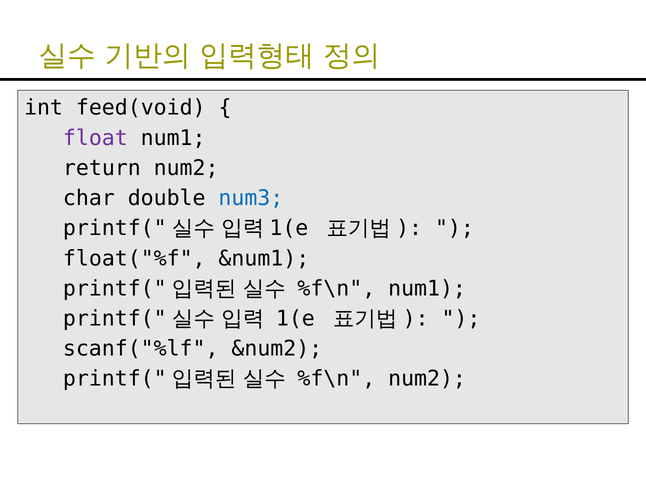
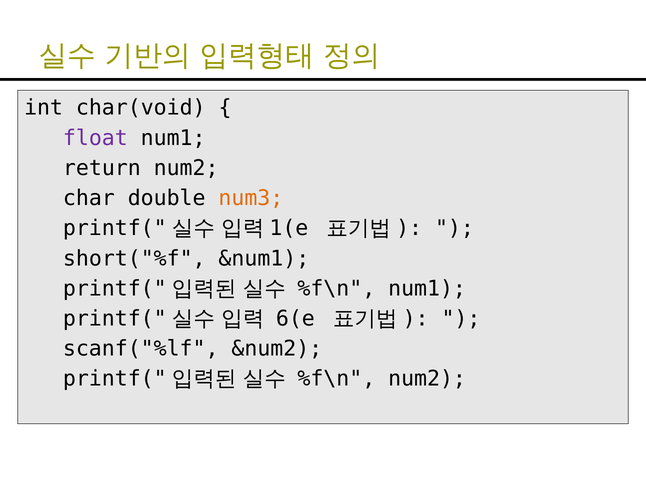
feed(void: feed(void -> char(void
num3 colour: blue -> orange
float("%f: float("%f -> short("%f
1(e: 1(e -> 6(e
